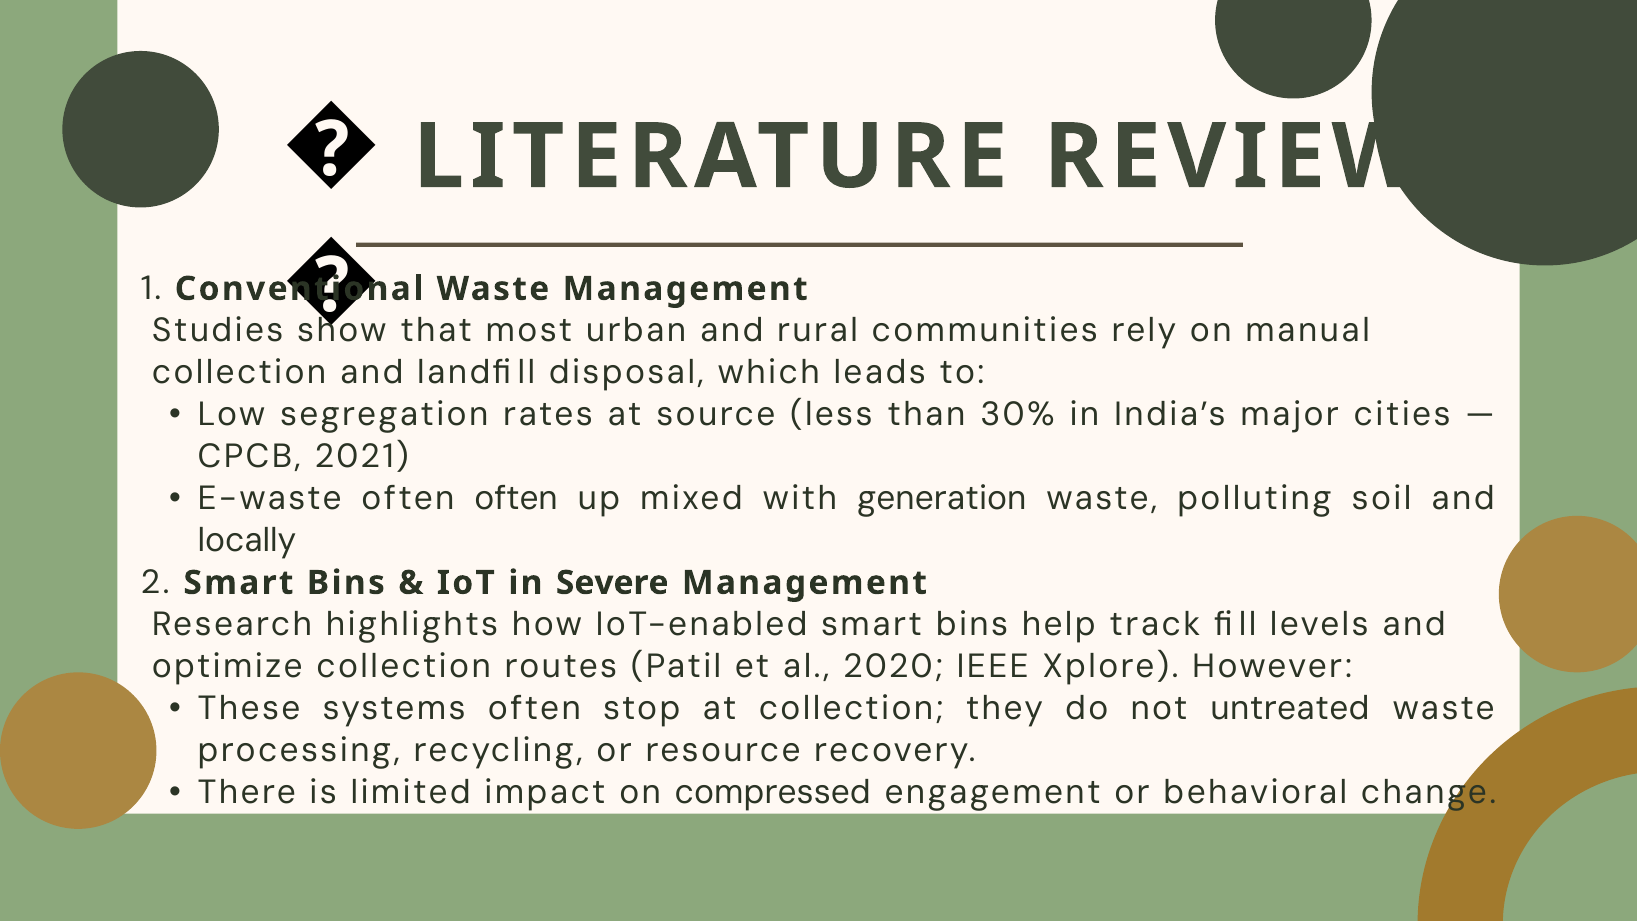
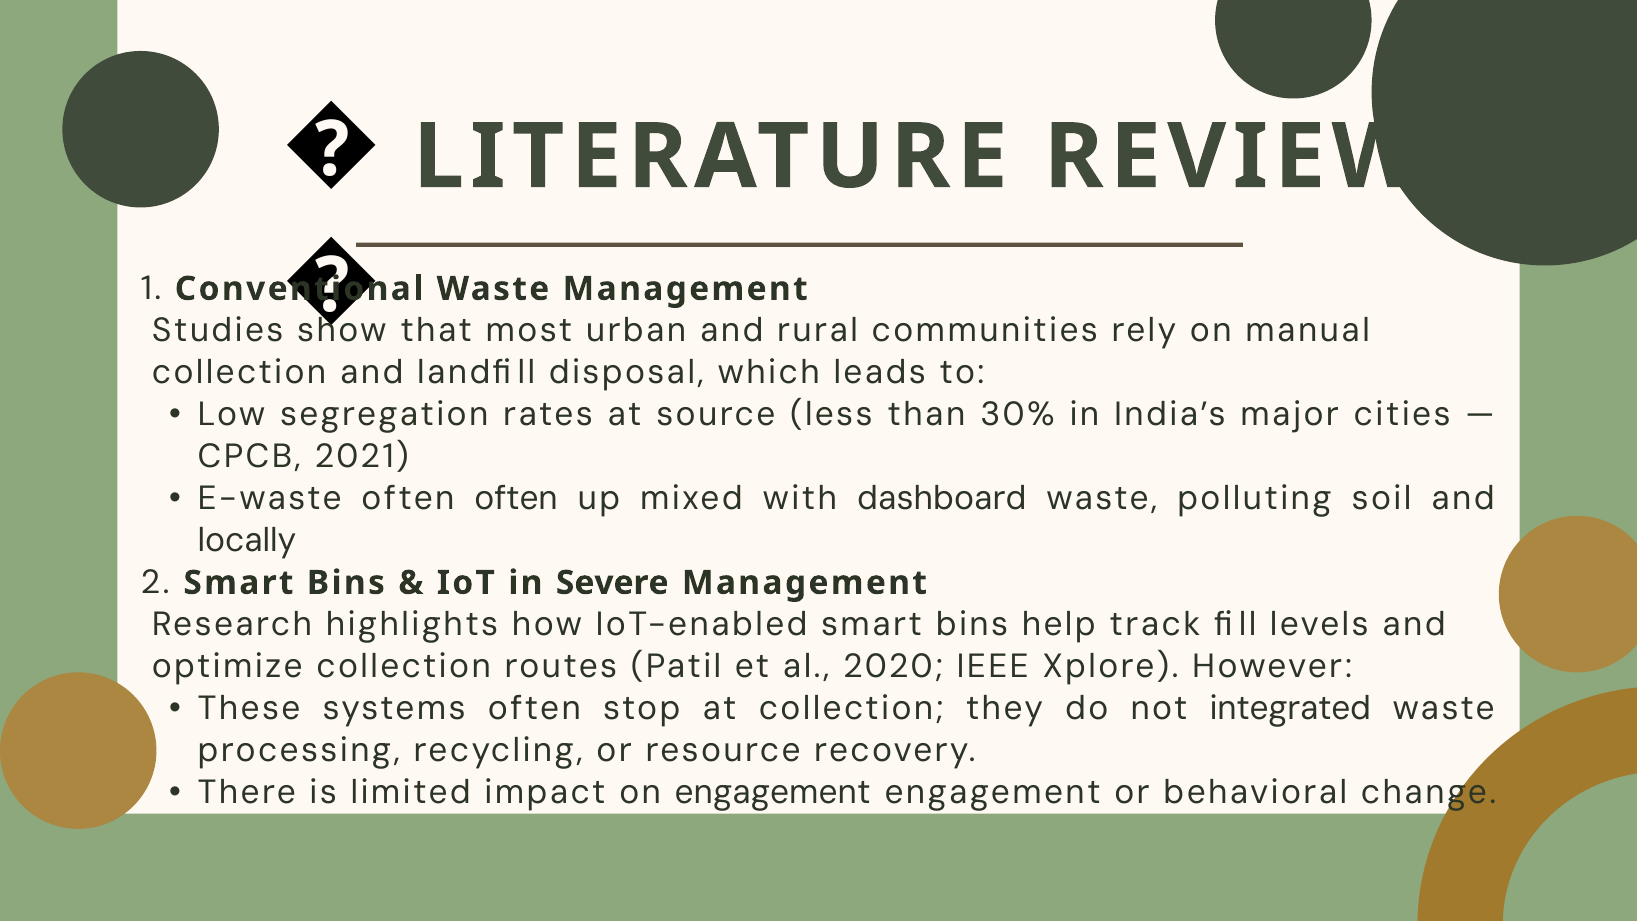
generation: generation -> dashboard
untreated: untreated -> integrated
on compressed: compressed -> engagement
